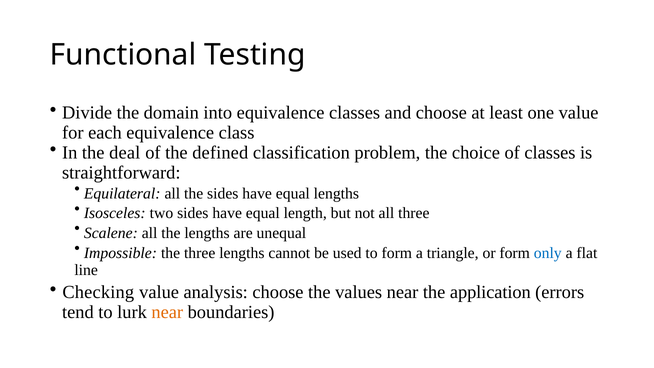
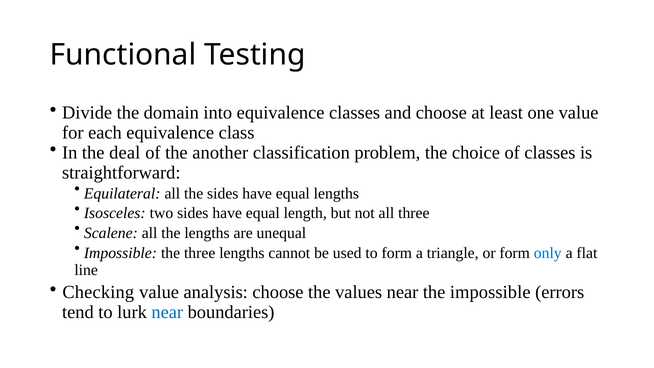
defined: defined -> another
the application: application -> impossible
near at (167, 312) colour: orange -> blue
